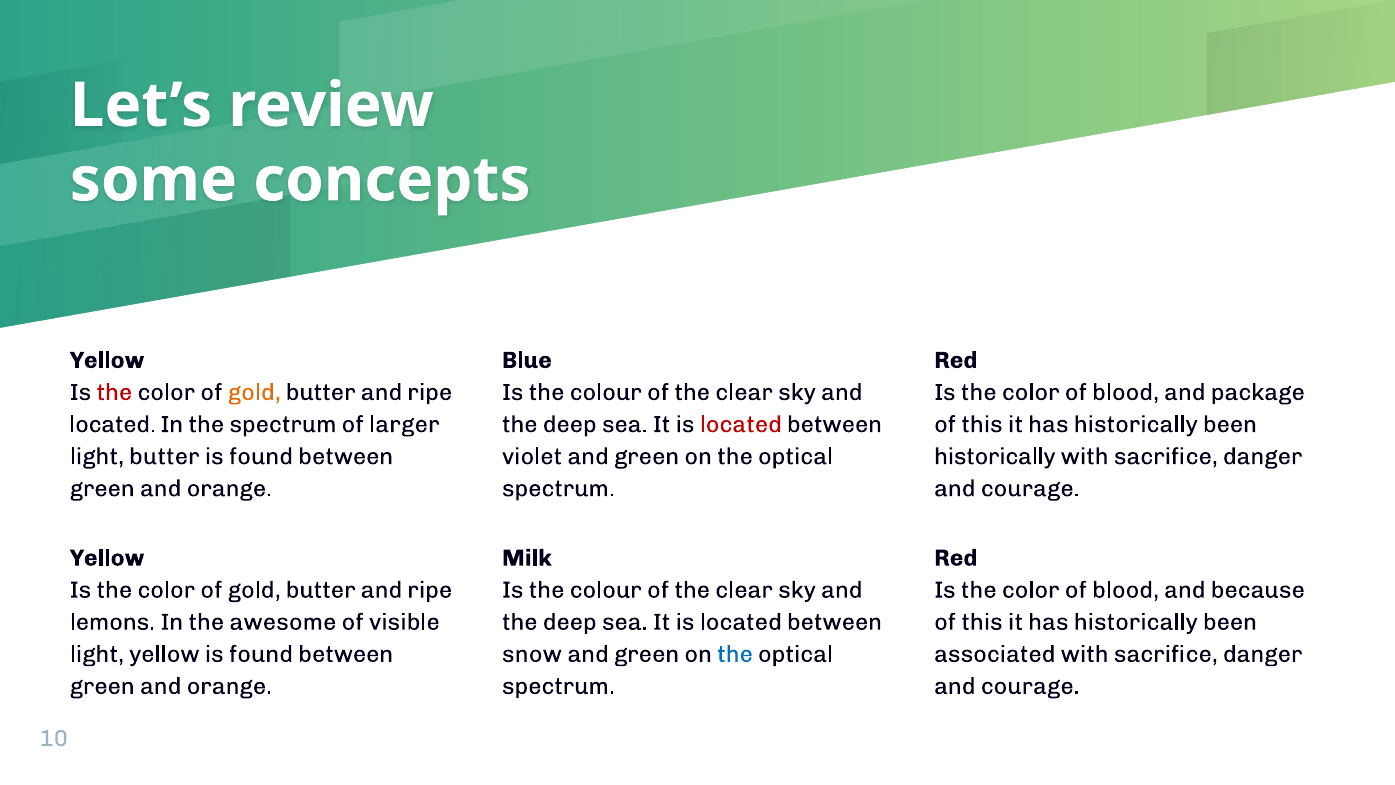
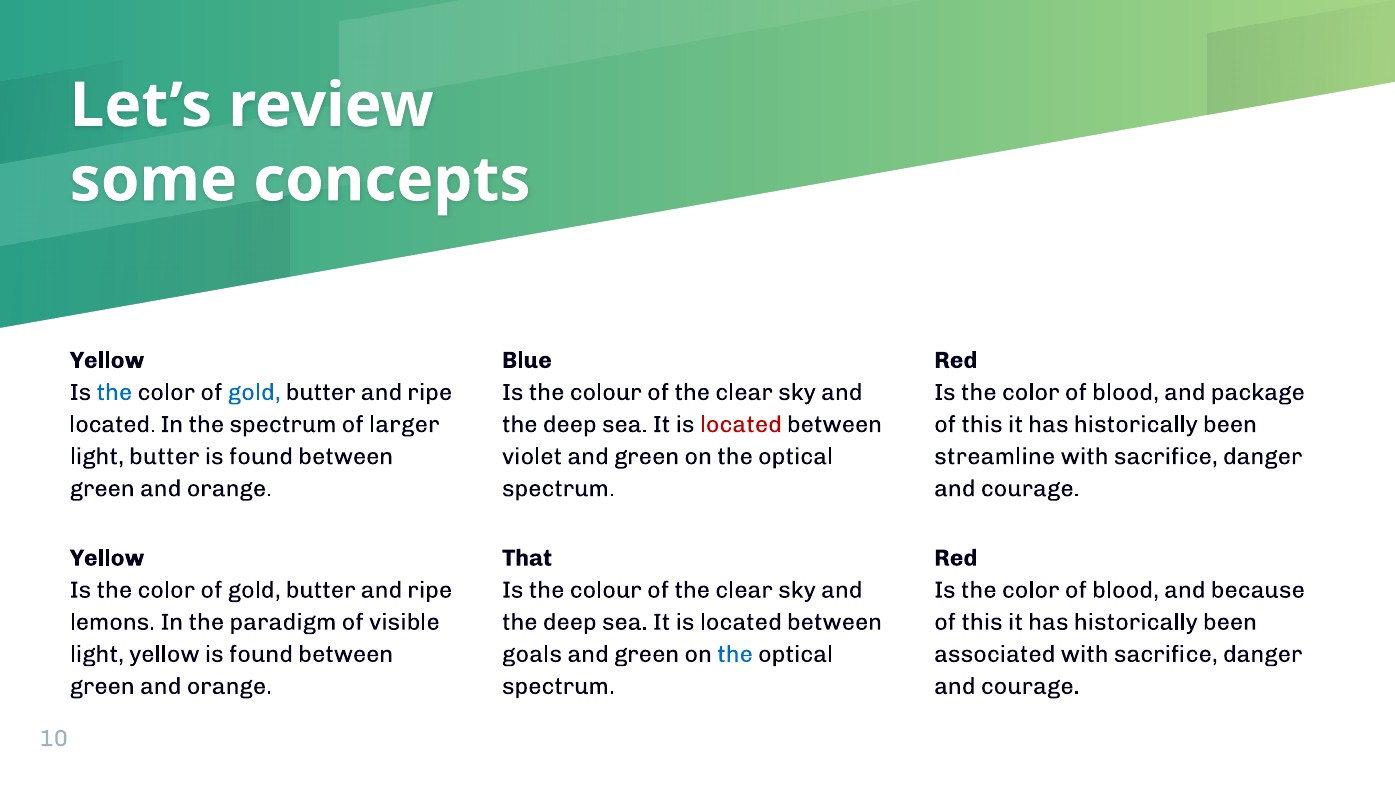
the at (114, 392) colour: red -> blue
gold at (254, 392) colour: orange -> blue
historically at (995, 456): historically -> streamline
Milk: Milk -> That
awesome: awesome -> paradigm
snow: snow -> goals
